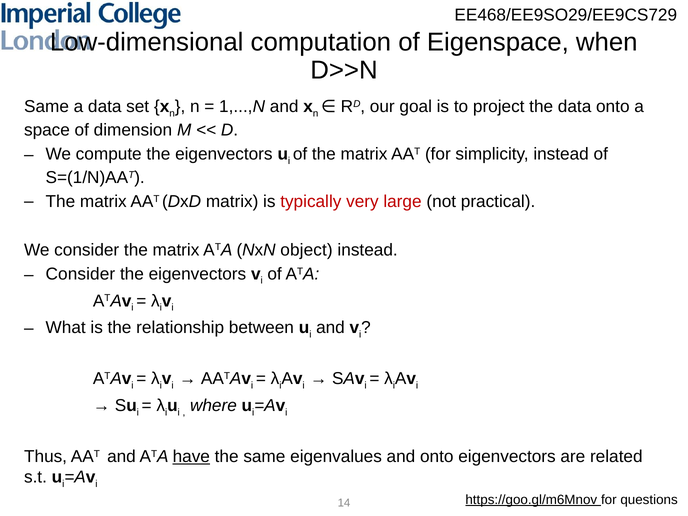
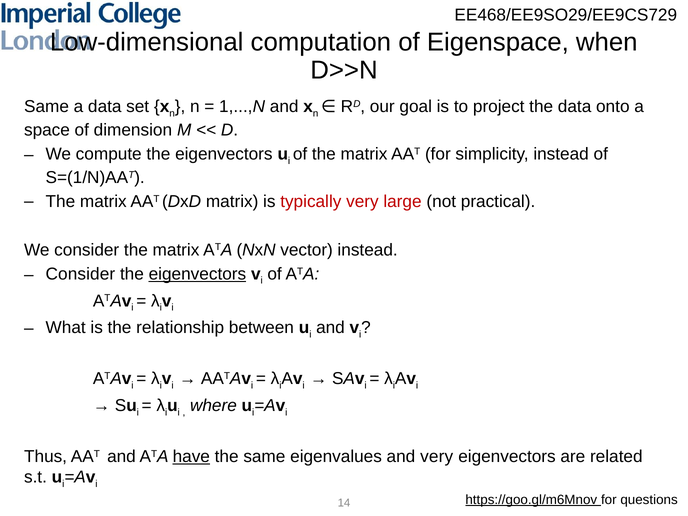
object: object -> vector
eigenvectors at (197, 274) underline: none -> present
and onto: onto -> very
